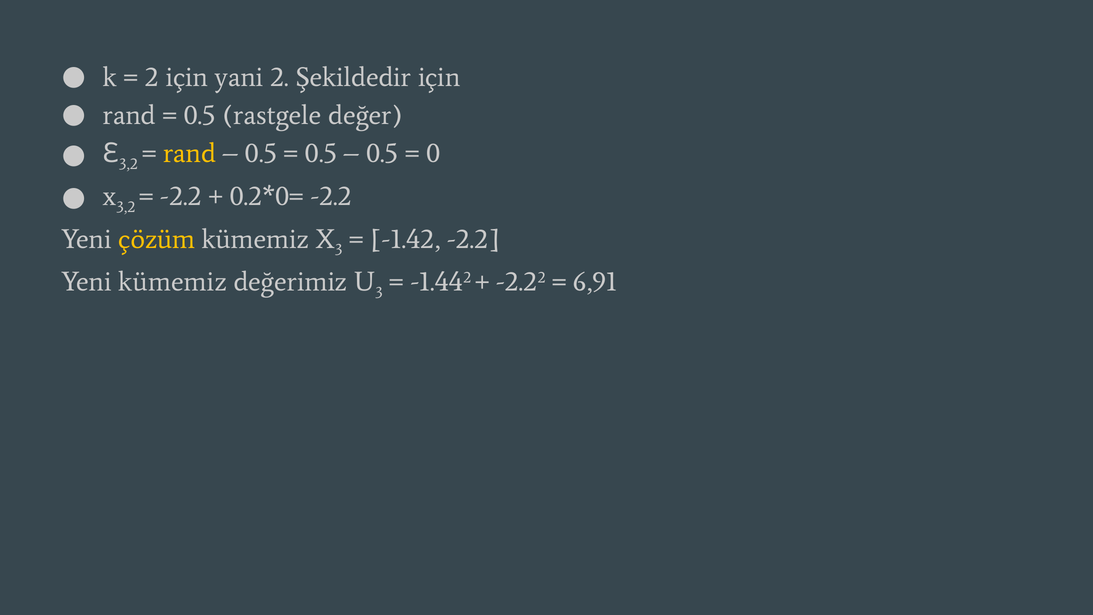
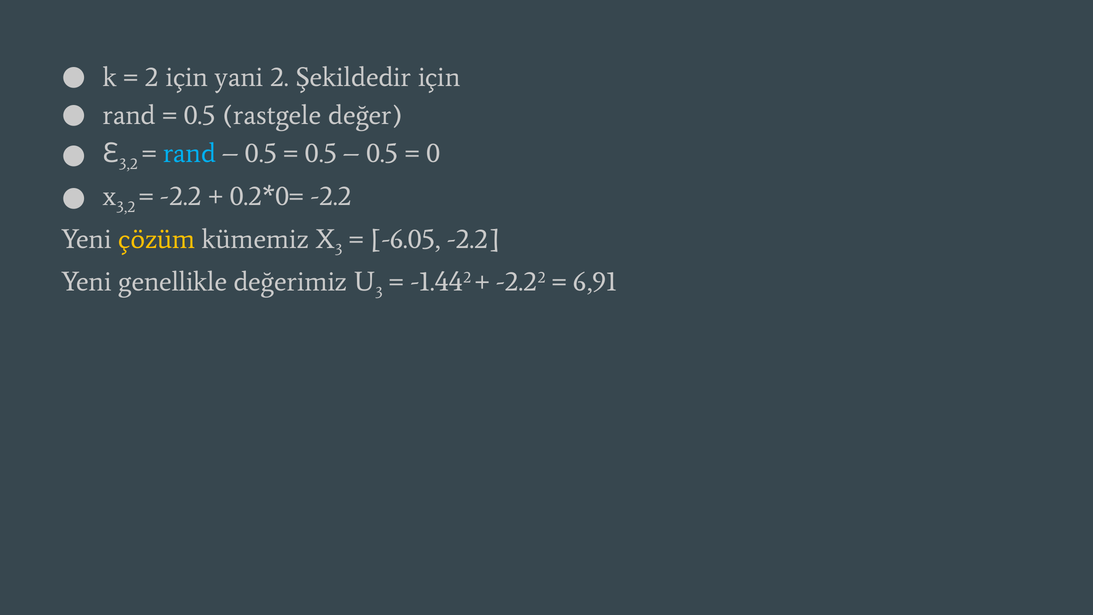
rand at (190, 153) colour: yellow -> light blue
-1.42: -1.42 -> -6.05
Yeni kümemiz: kümemiz -> genellikle
